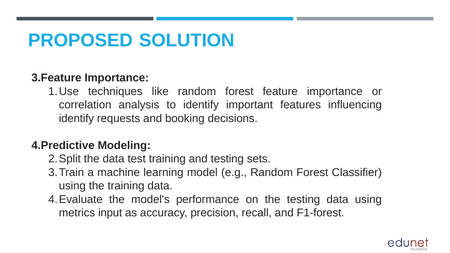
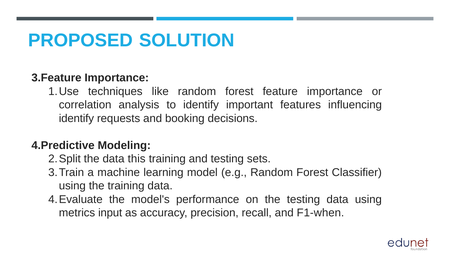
test: test -> this
F1-forest: F1-forest -> F1-when
